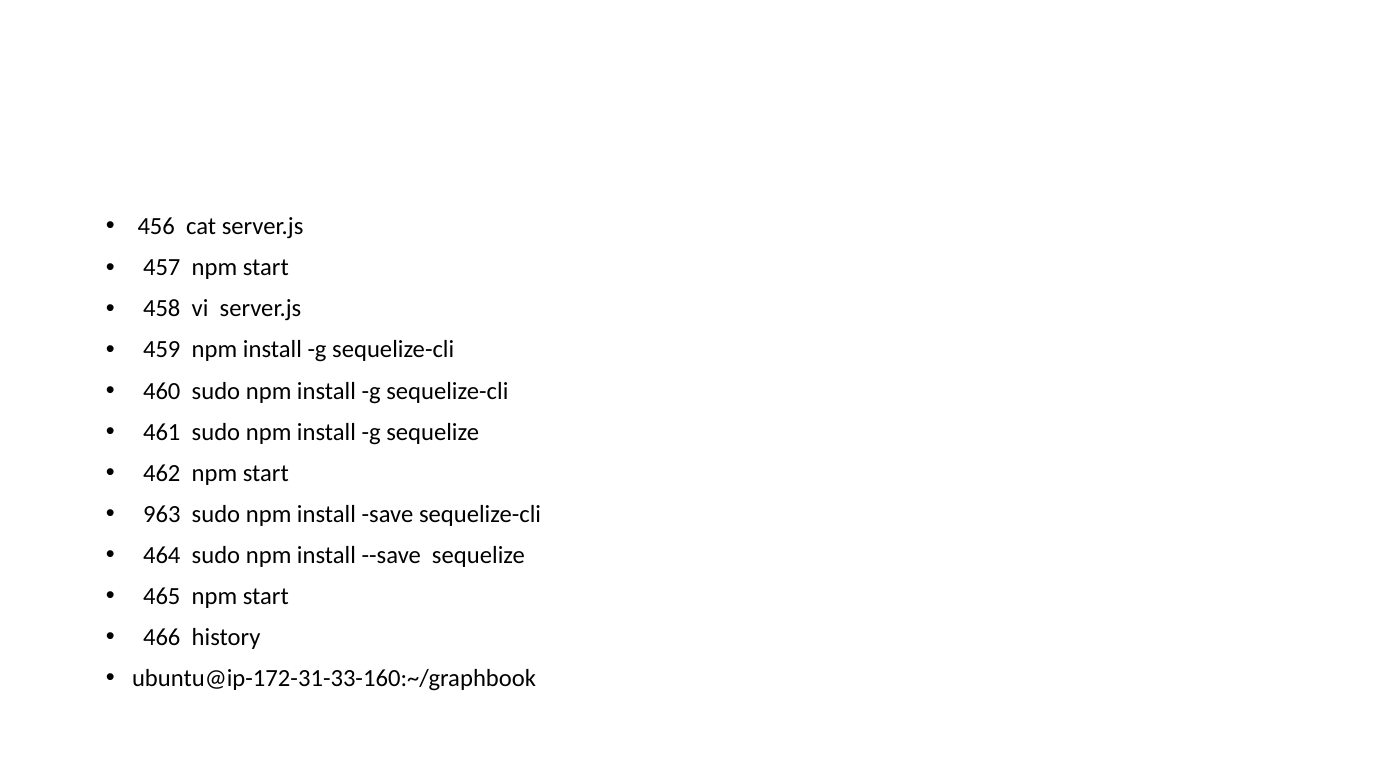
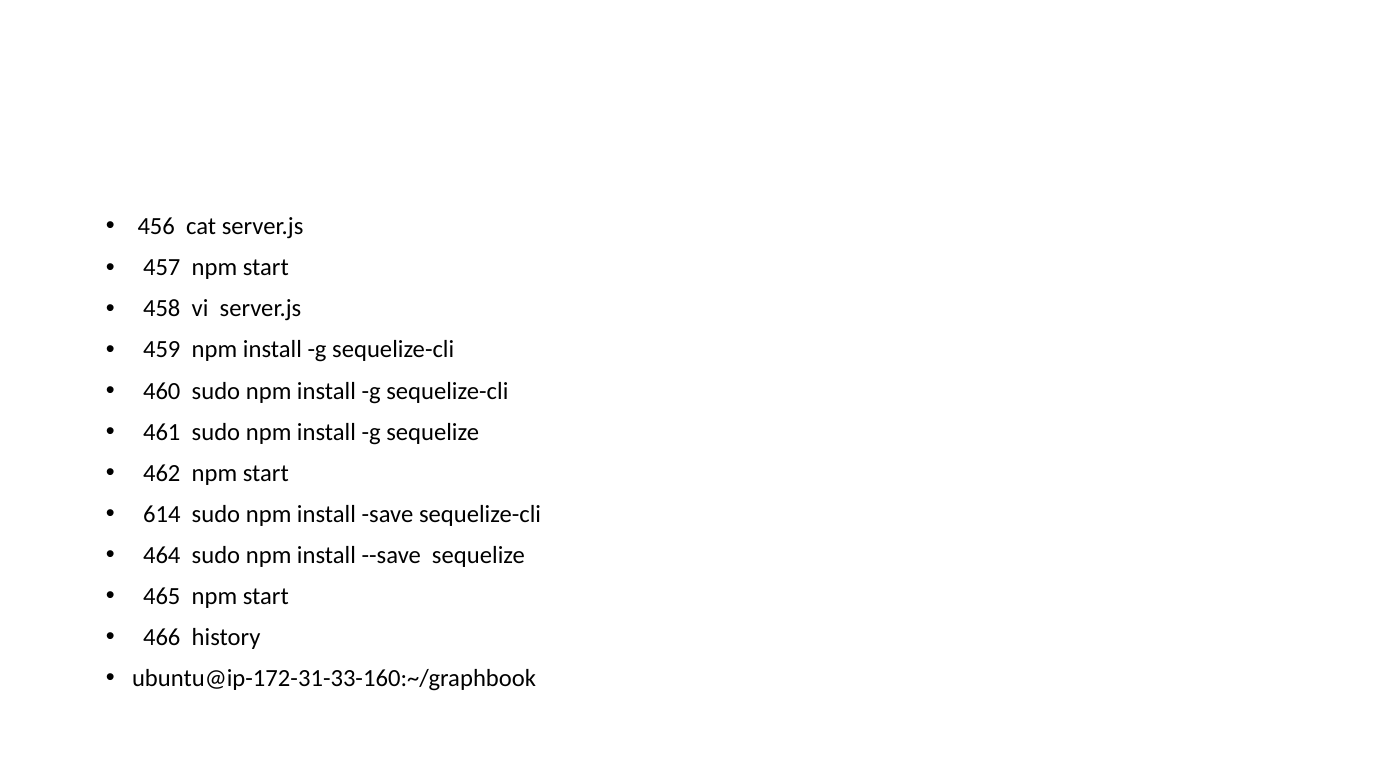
963: 963 -> 614
